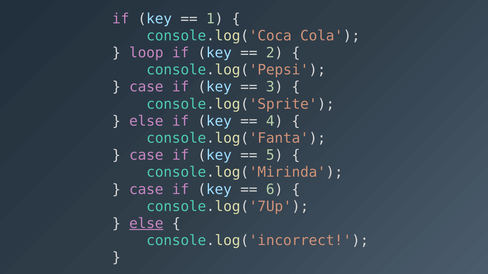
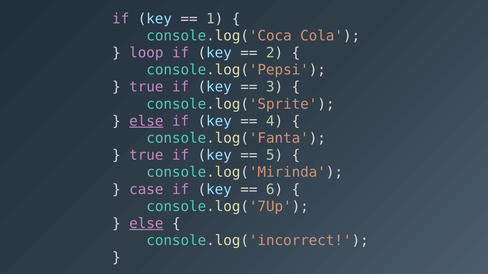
case at (146, 87): case -> true
else at (146, 121) underline: none -> present
case at (146, 155): case -> true
